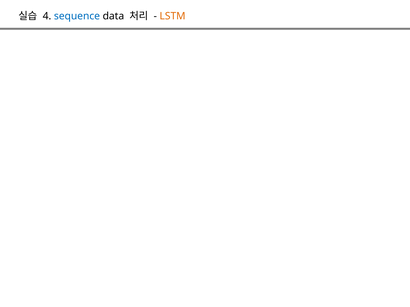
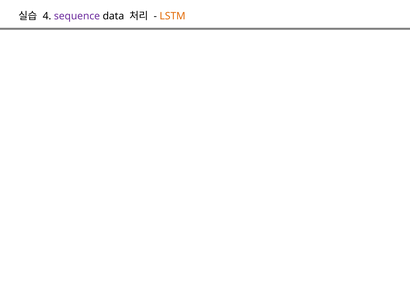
sequence colour: blue -> purple
